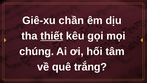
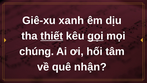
chần: chần -> xanh
gọi underline: none -> present
trắng: trắng -> nhận
